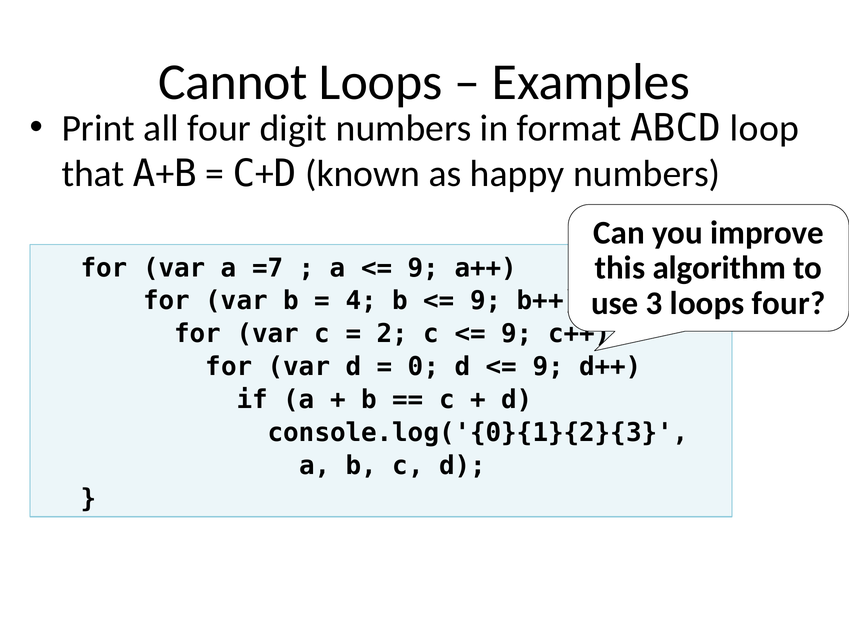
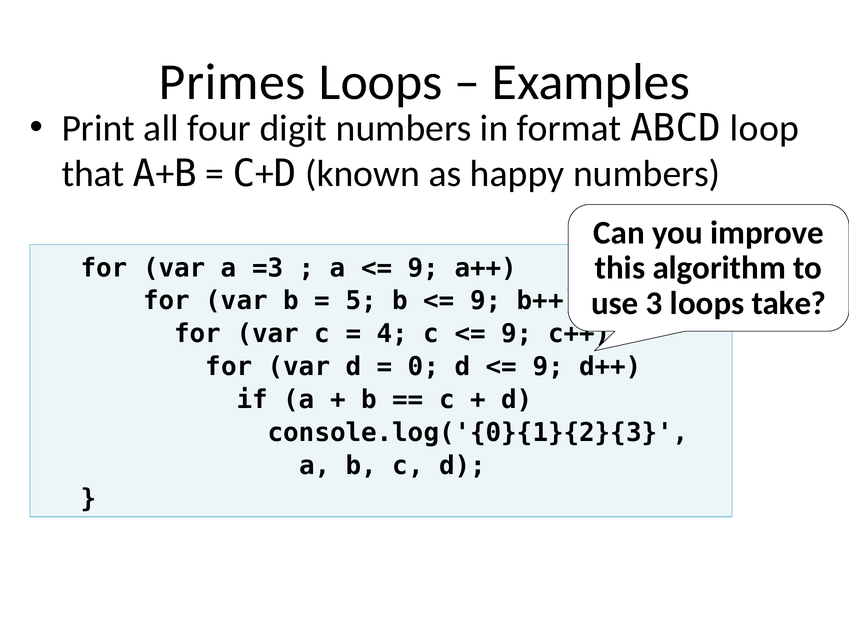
Cannot: Cannot -> Primes
=7: =7 -> =3
4: 4 -> 5
loops four: four -> take
2: 2 -> 4
